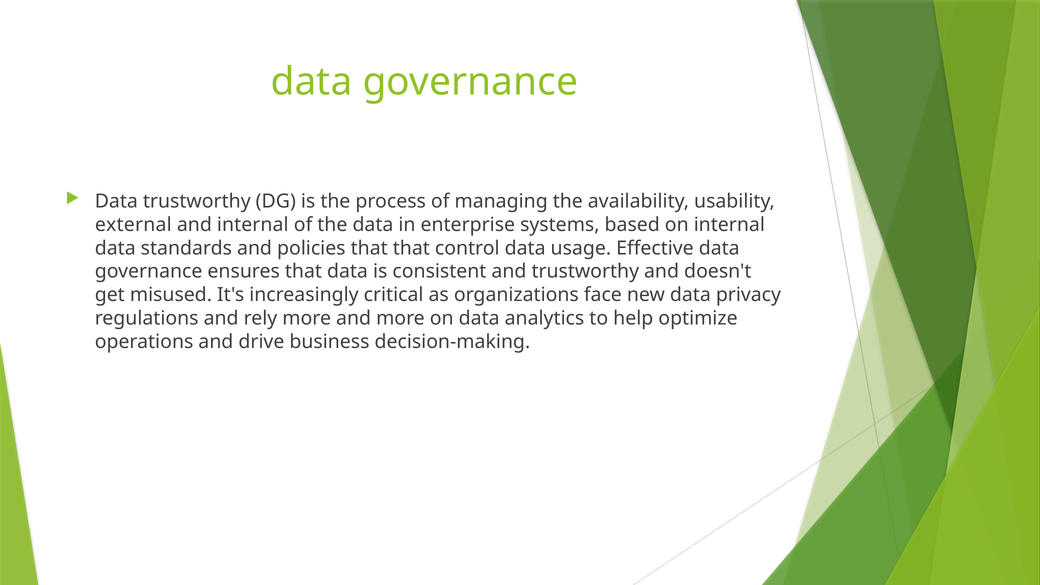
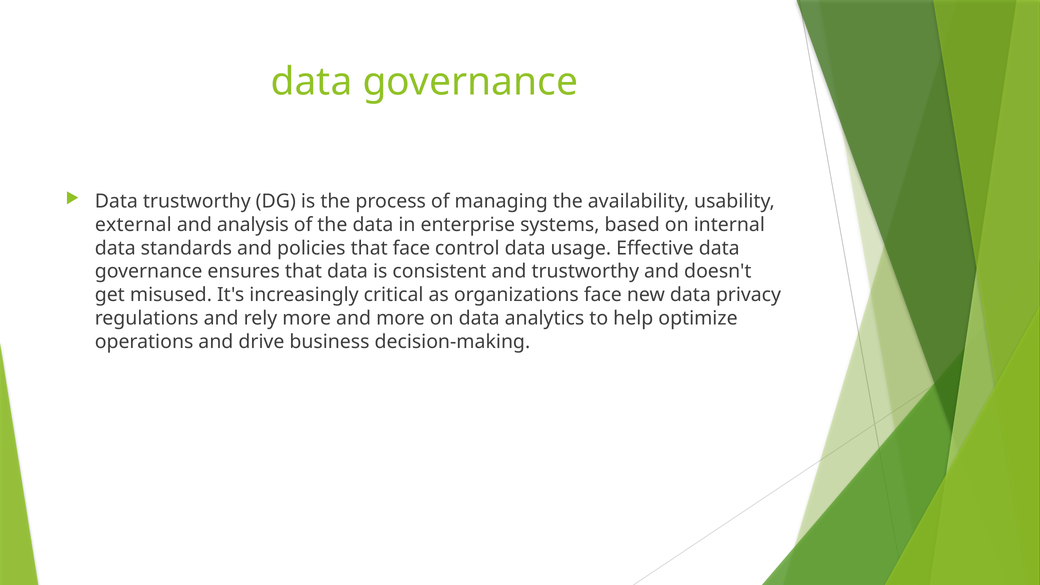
and internal: internal -> analysis
that that: that -> face
